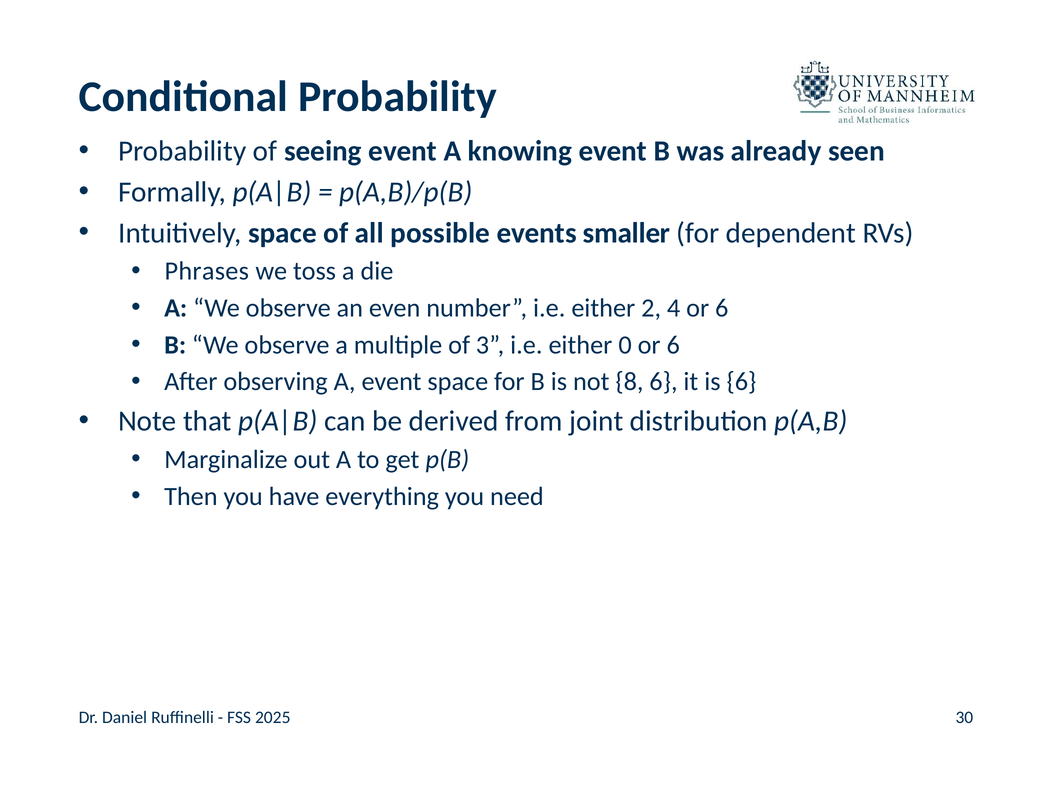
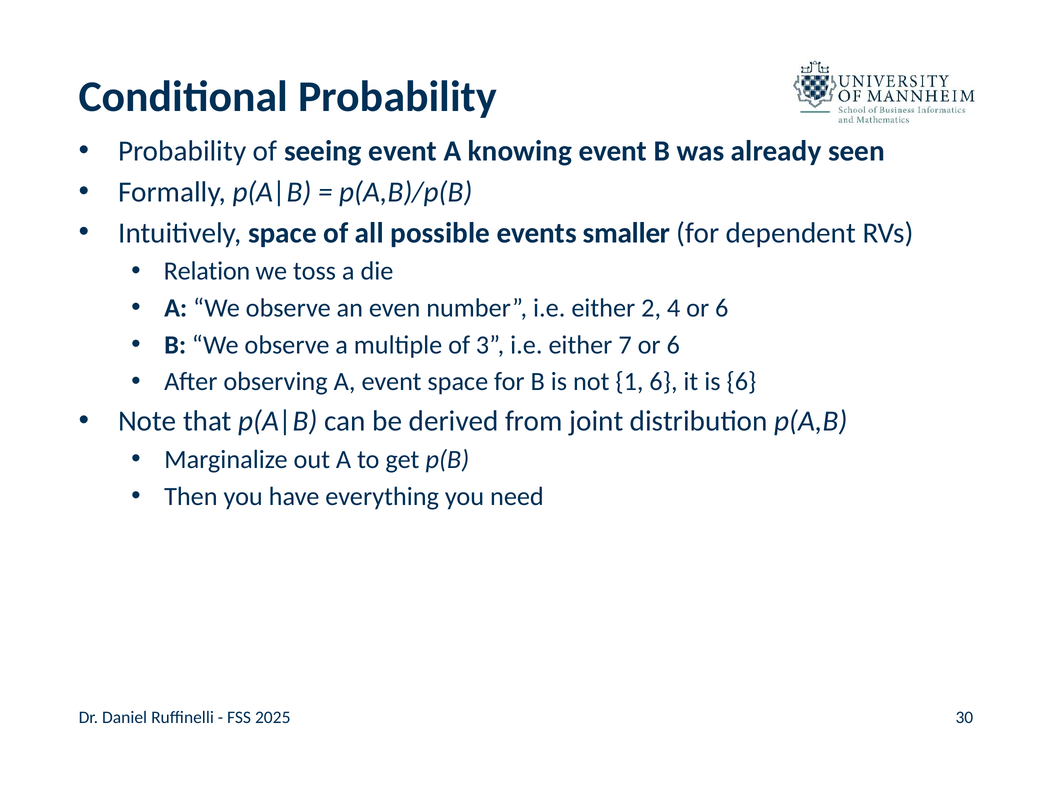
Phrases: Phrases -> Relation
0: 0 -> 7
8: 8 -> 1
